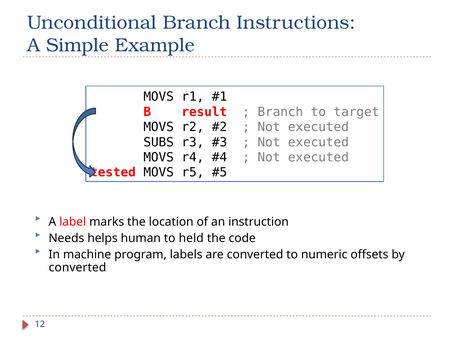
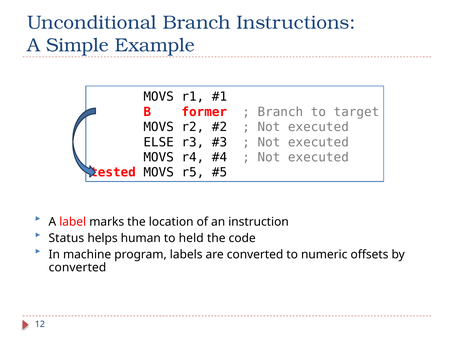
result: result -> former
SUBS: SUBS -> ELSE
Needs: Needs -> Status
